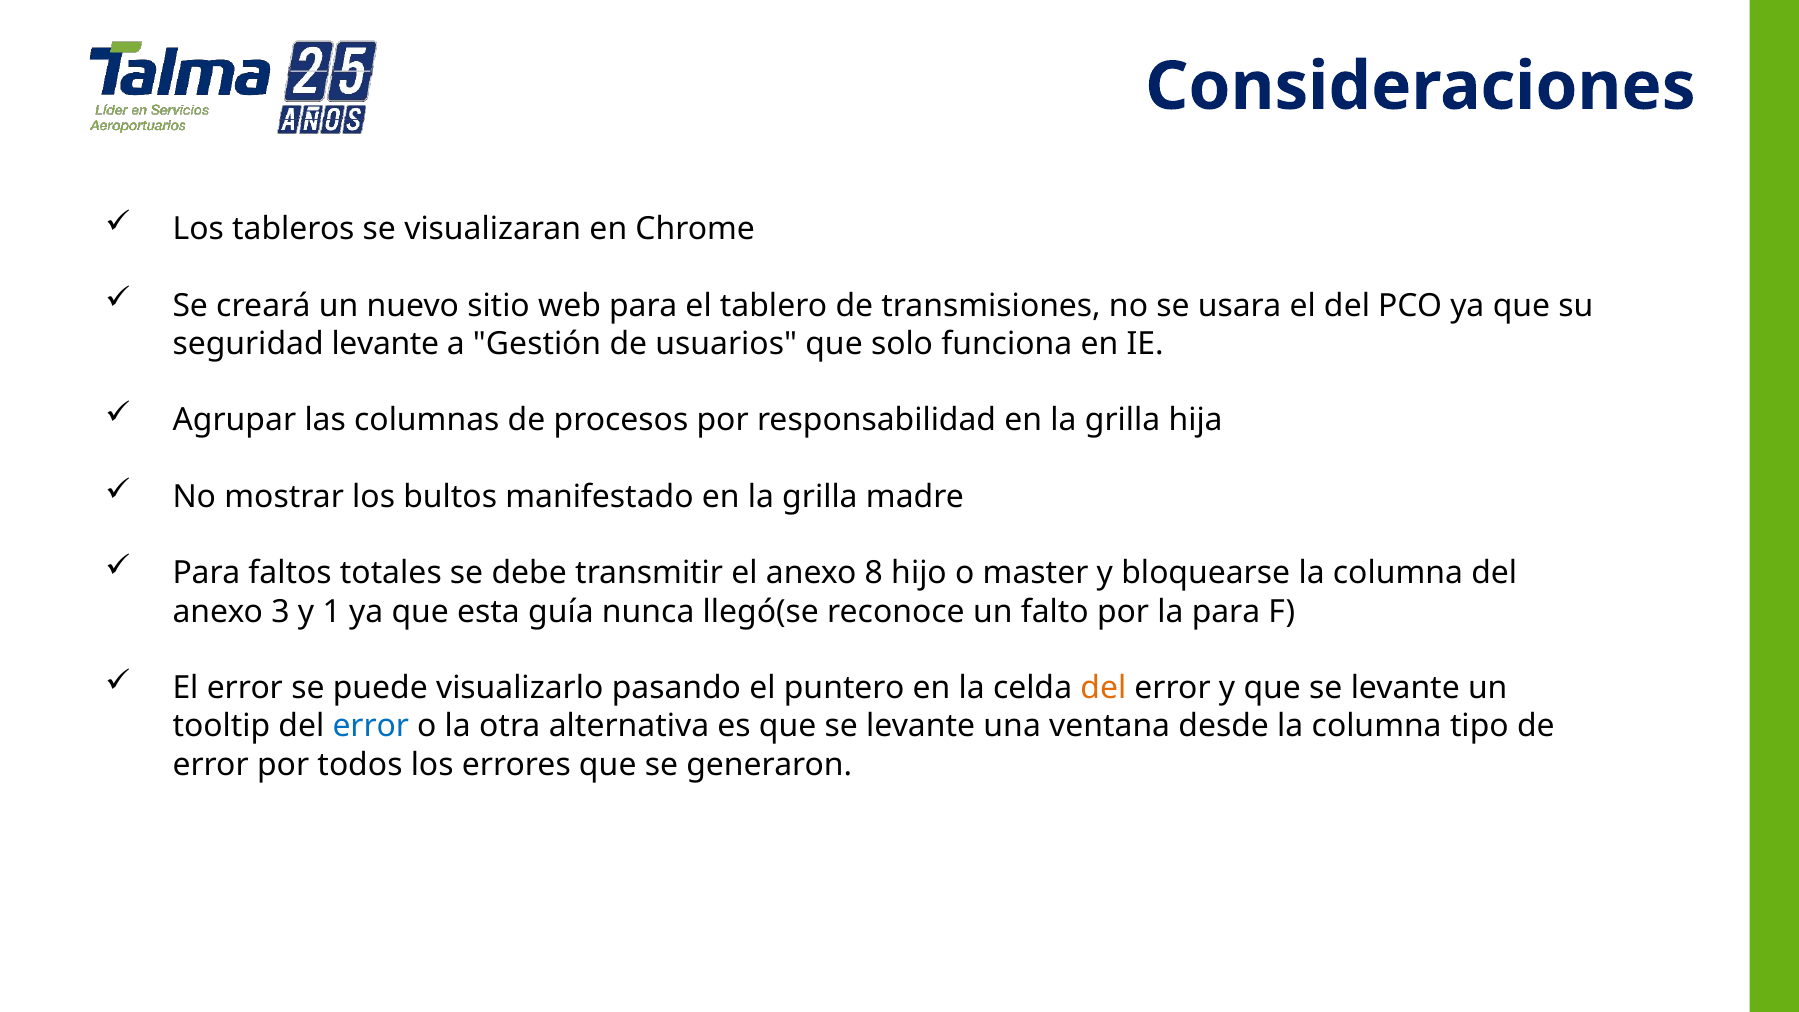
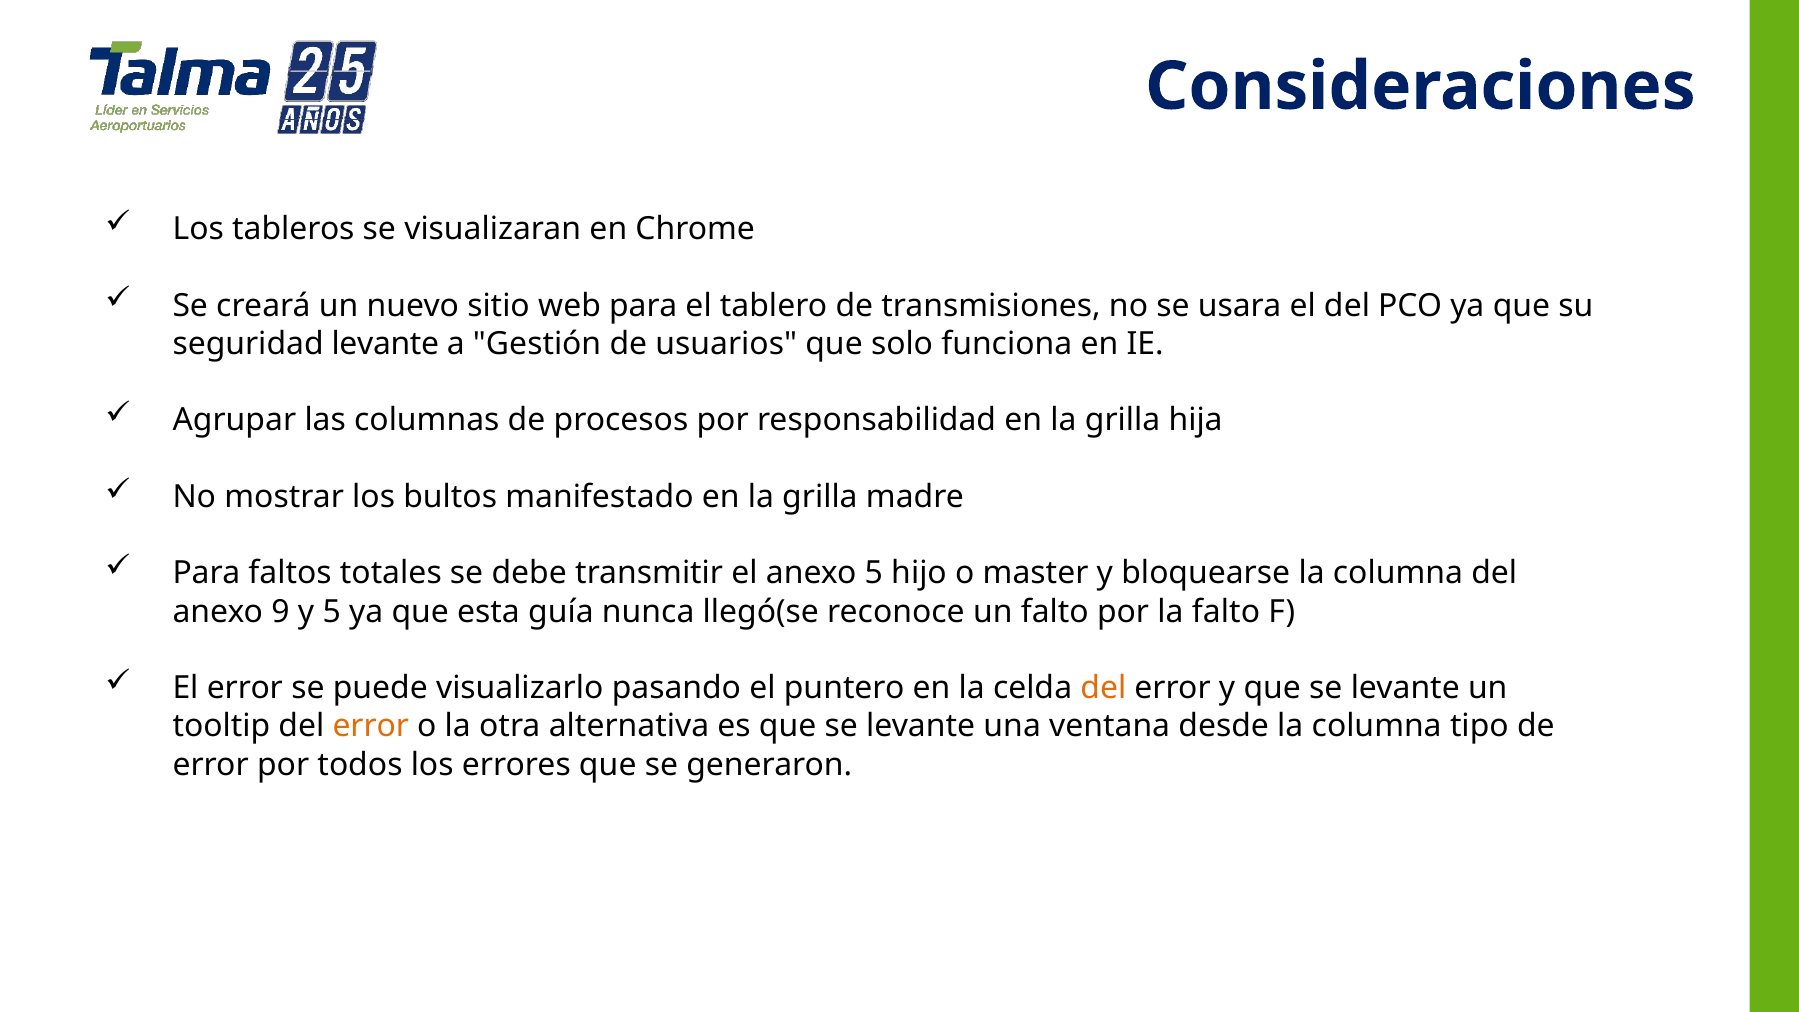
anexo 8: 8 -> 5
3: 3 -> 9
y 1: 1 -> 5
la para: para -> falto
error at (371, 726) colour: blue -> orange
